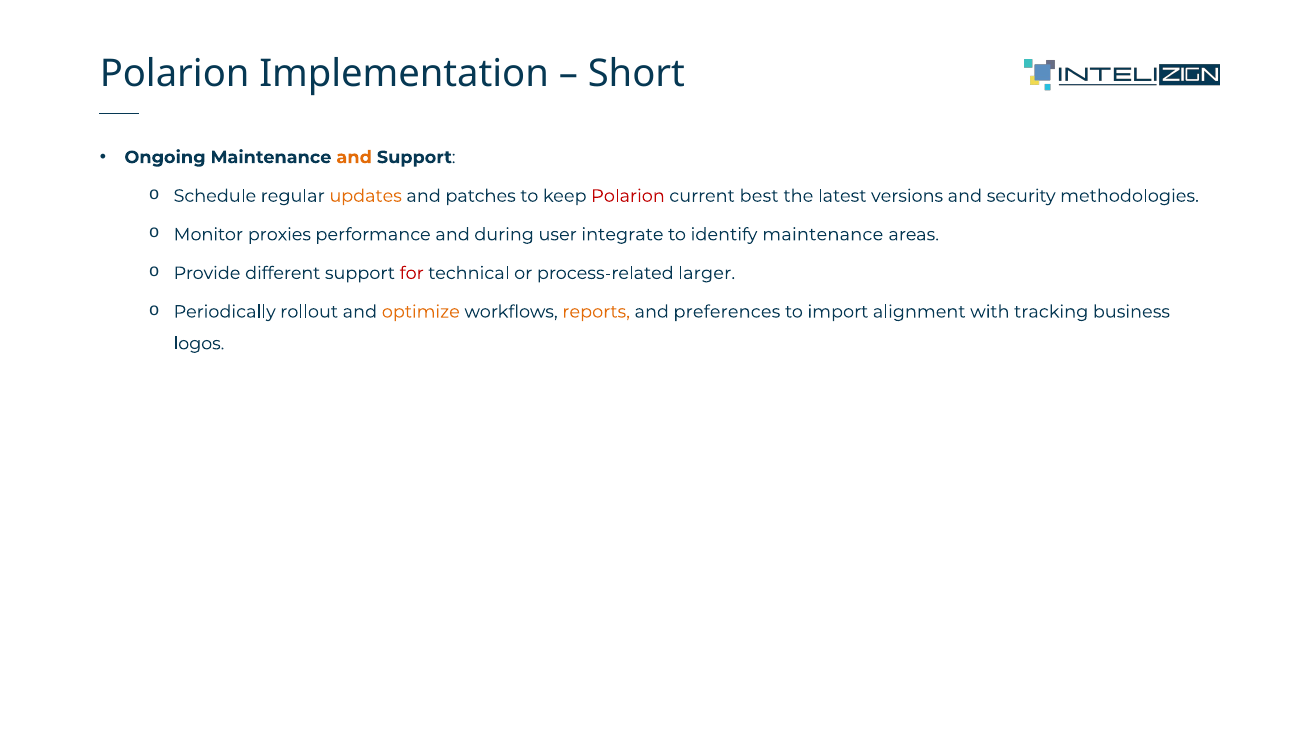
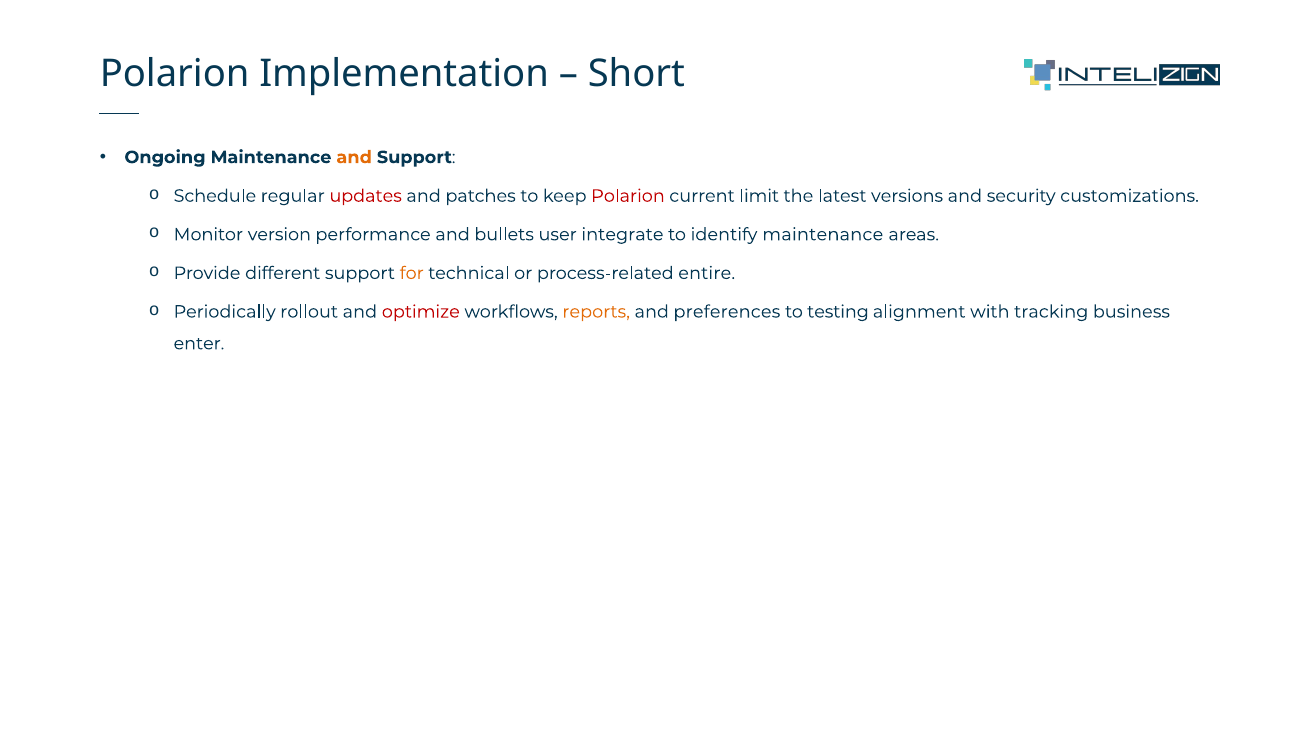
updates colour: orange -> red
best: best -> limit
methodologies: methodologies -> customizations
proxies: proxies -> version
during: during -> bullets
for colour: red -> orange
larger: larger -> entire
optimize colour: orange -> red
import: import -> testing
logos: logos -> enter
